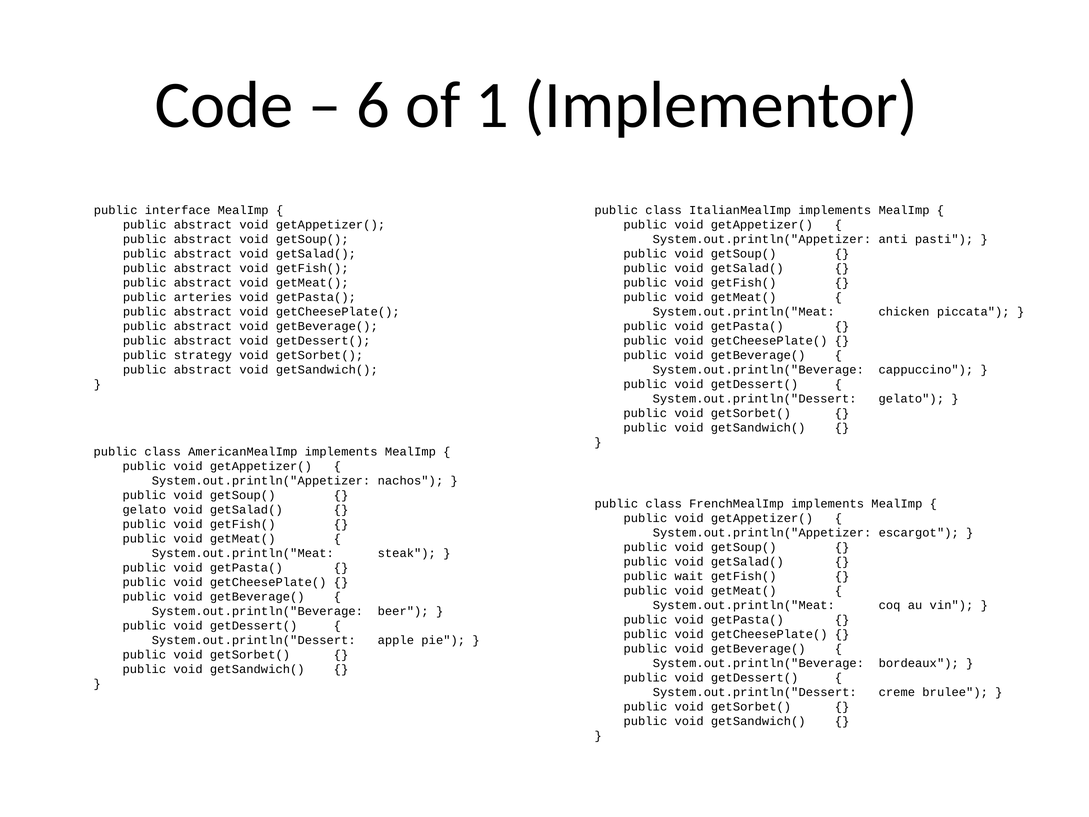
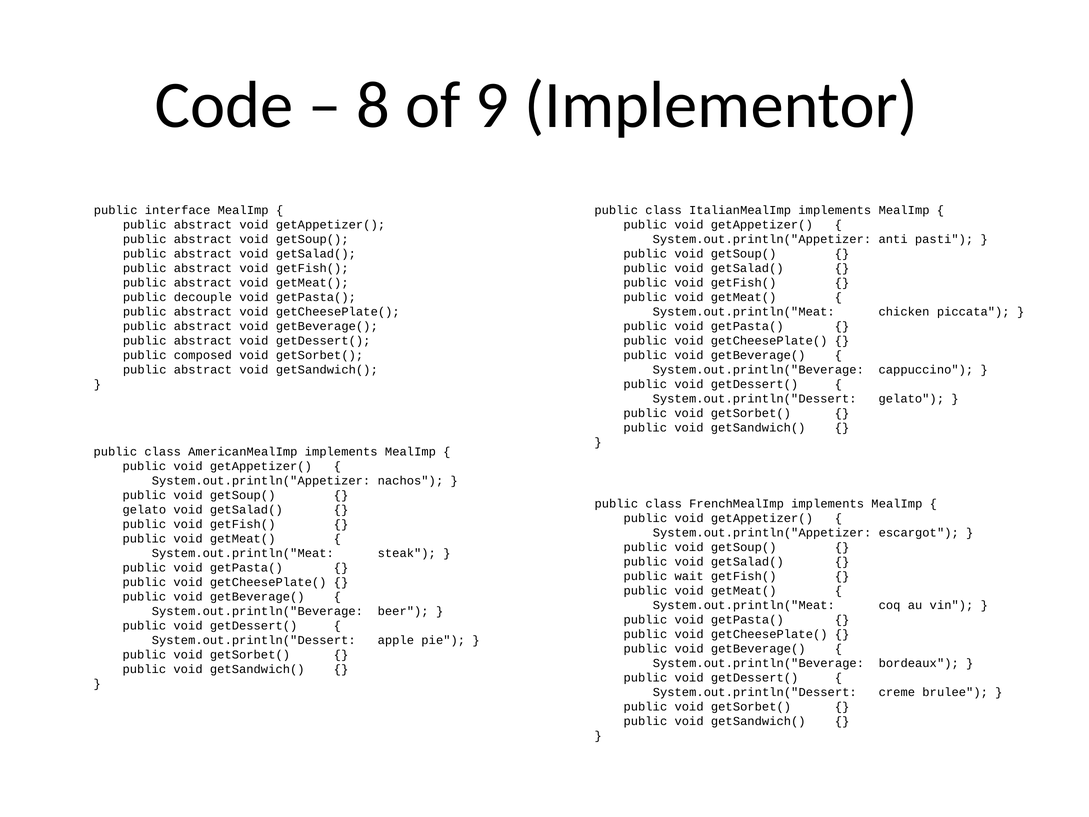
6: 6 -> 8
1: 1 -> 9
arteries: arteries -> decouple
strategy: strategy -> composed
